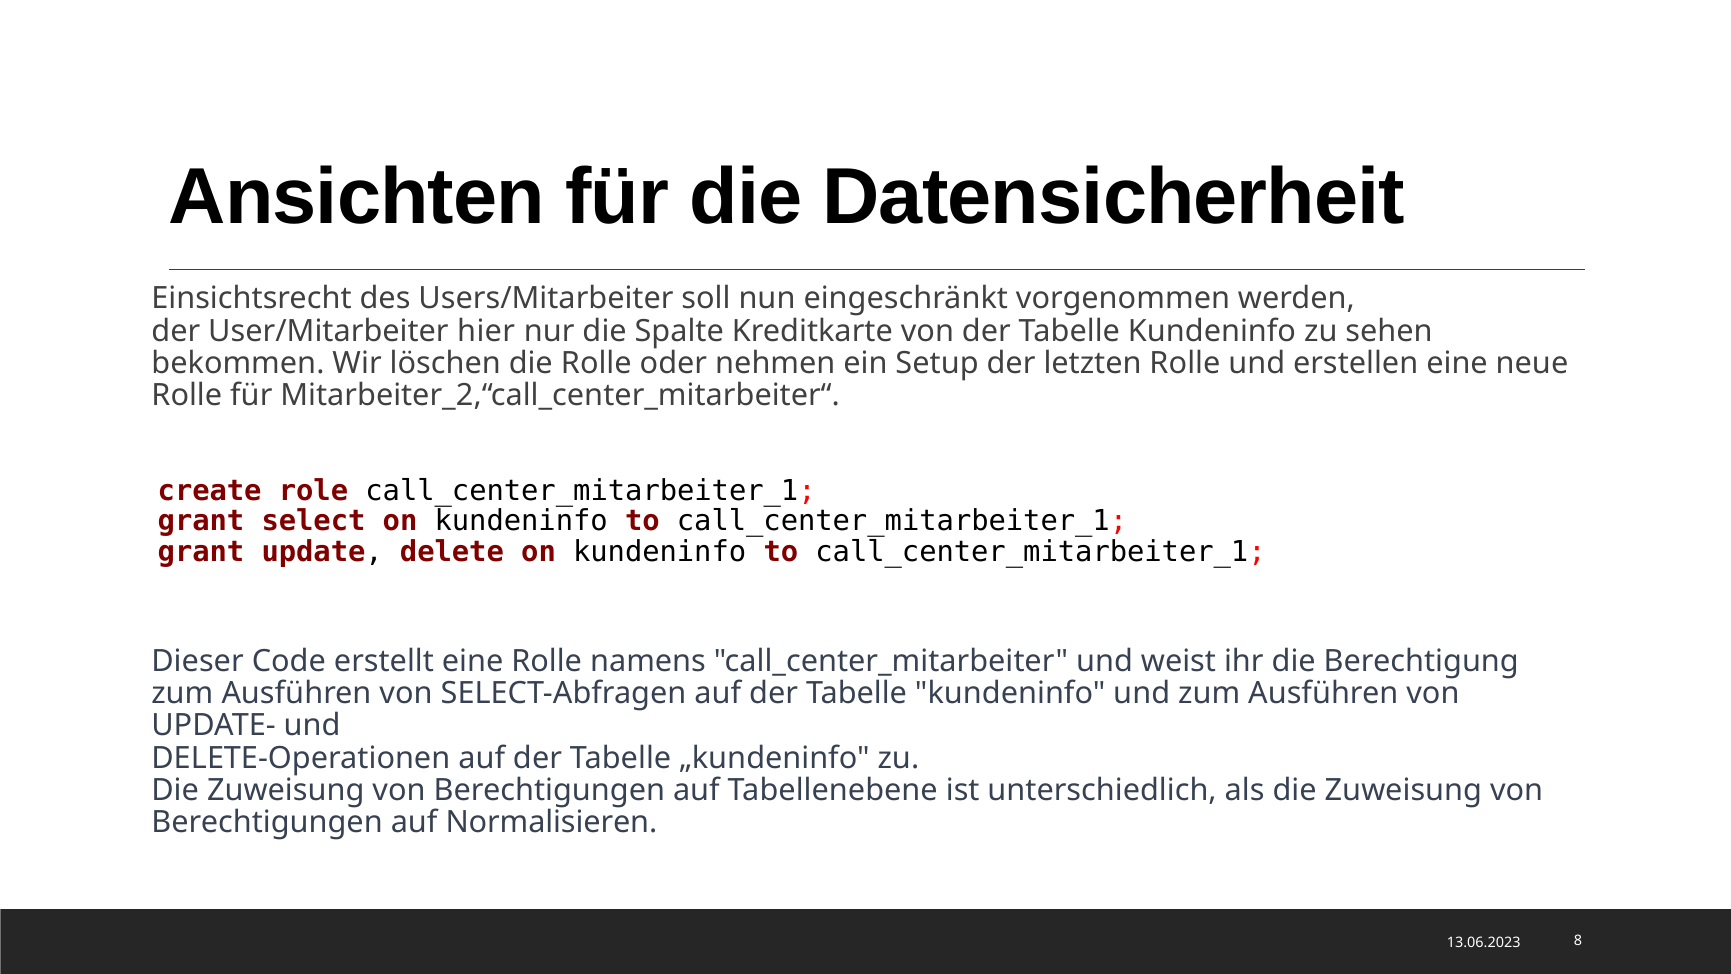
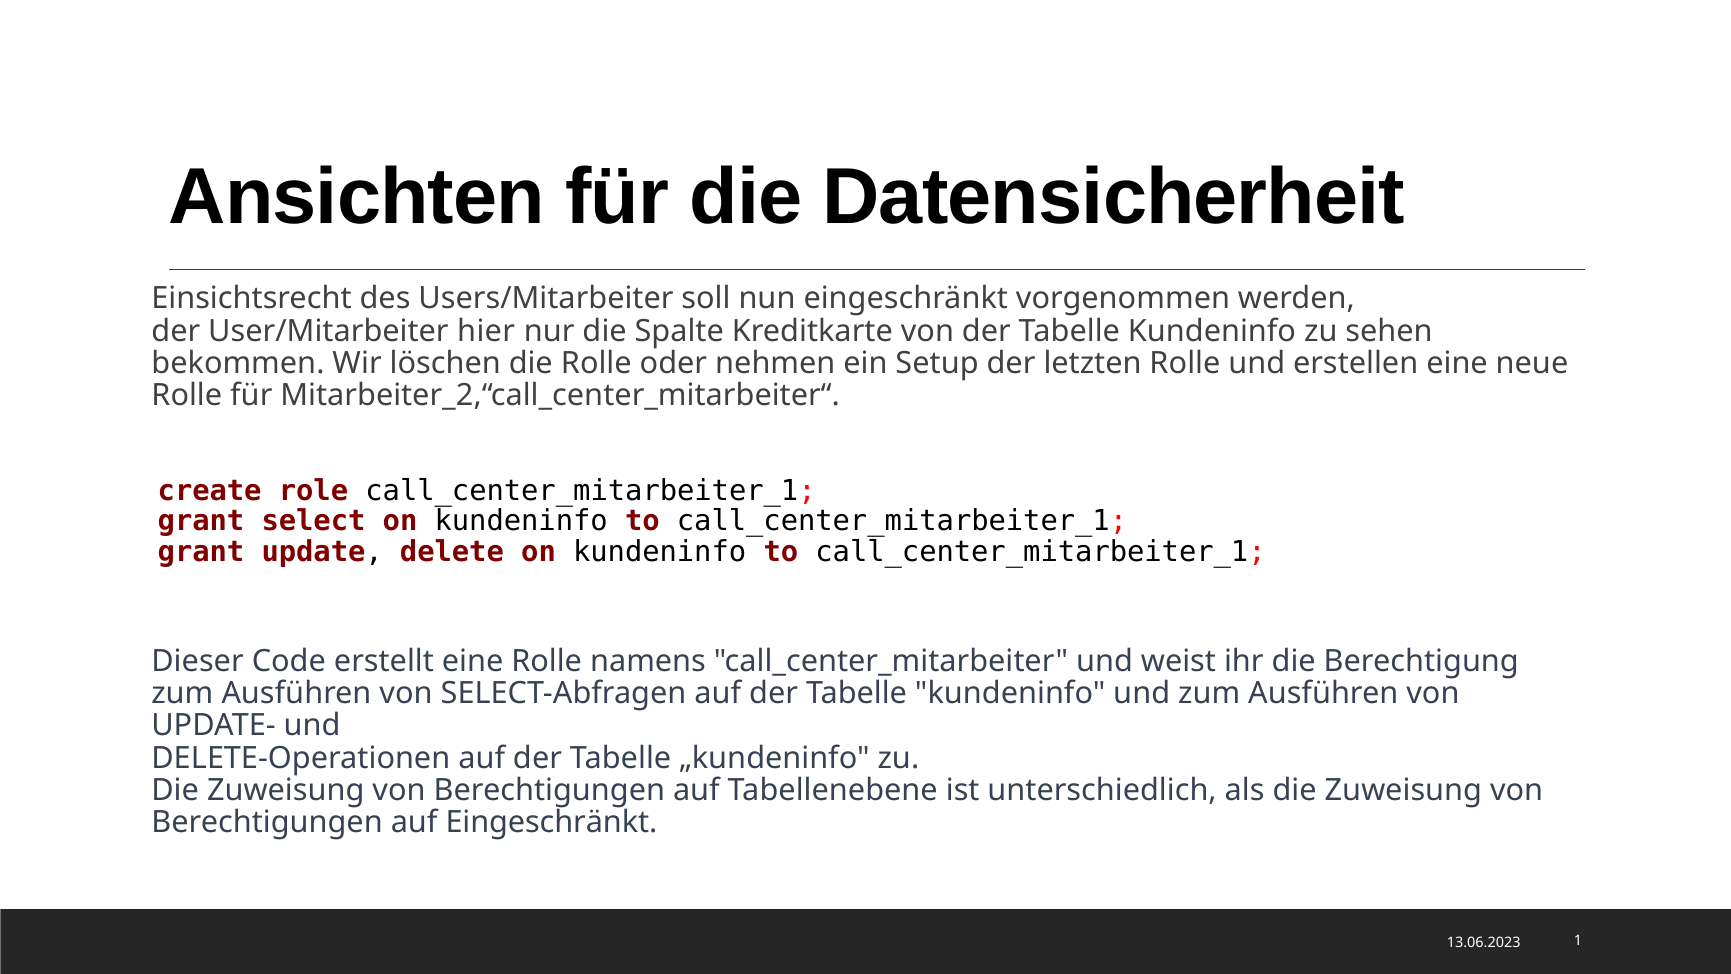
auf Normalisieren: Normalisieren -> Eingeschränkt
8: 8 -> 1
